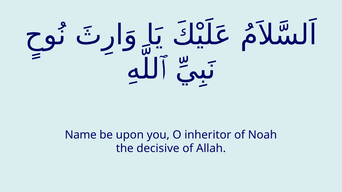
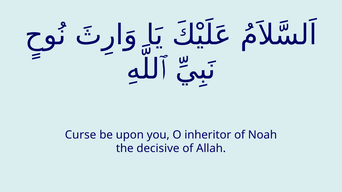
Name: Name -> Curse
